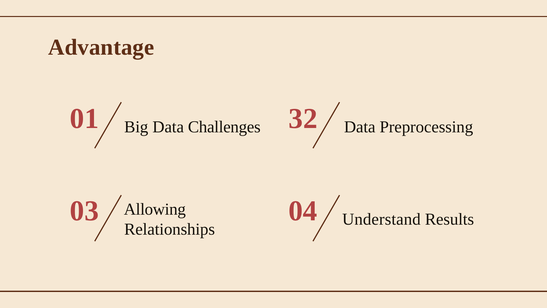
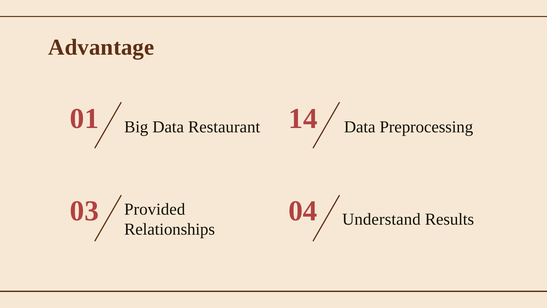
32: 32 -> 14
Challenges: Challenges -> Restaurant
Allowing: Allowing -> Provided
